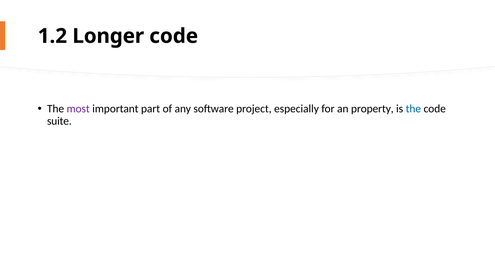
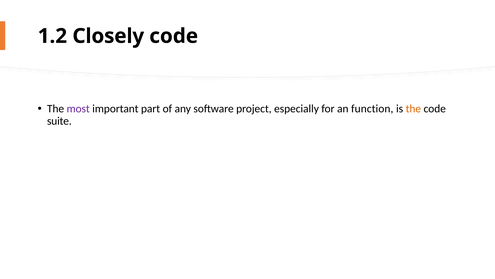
Longer: Longer -> Closely
property: property -> function
the at (413, 109) colour: blue -> orange
